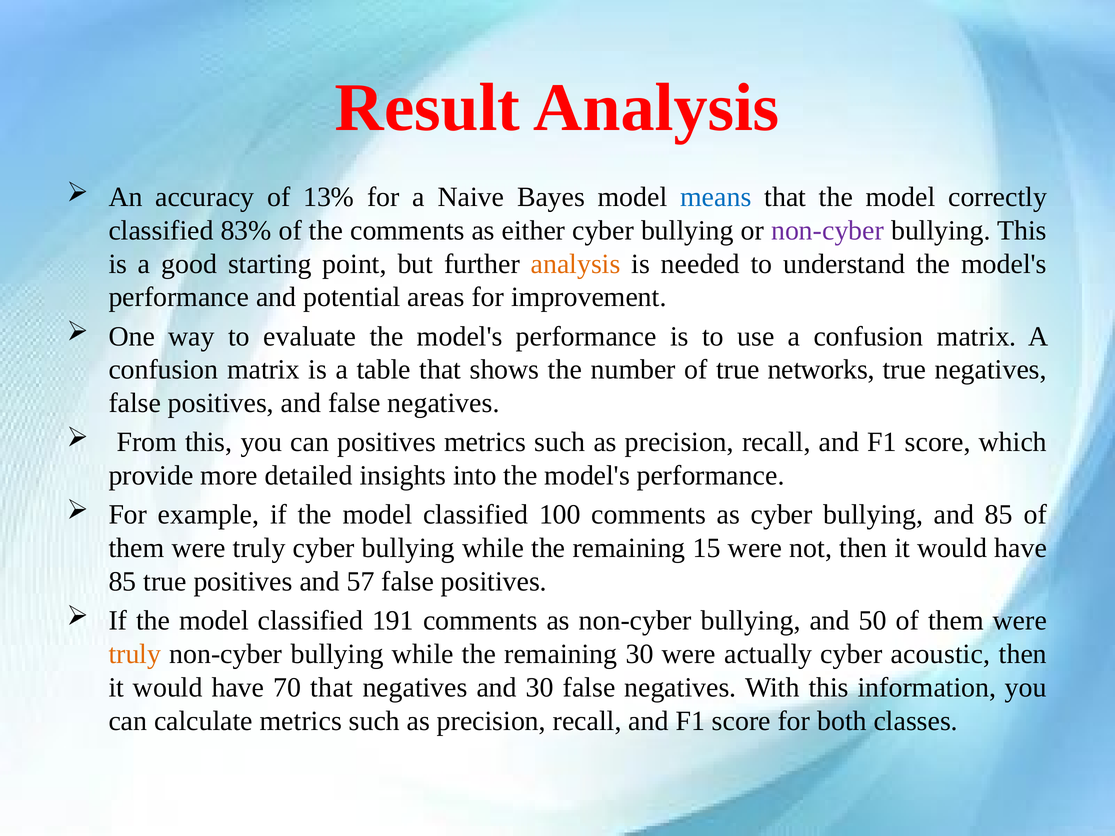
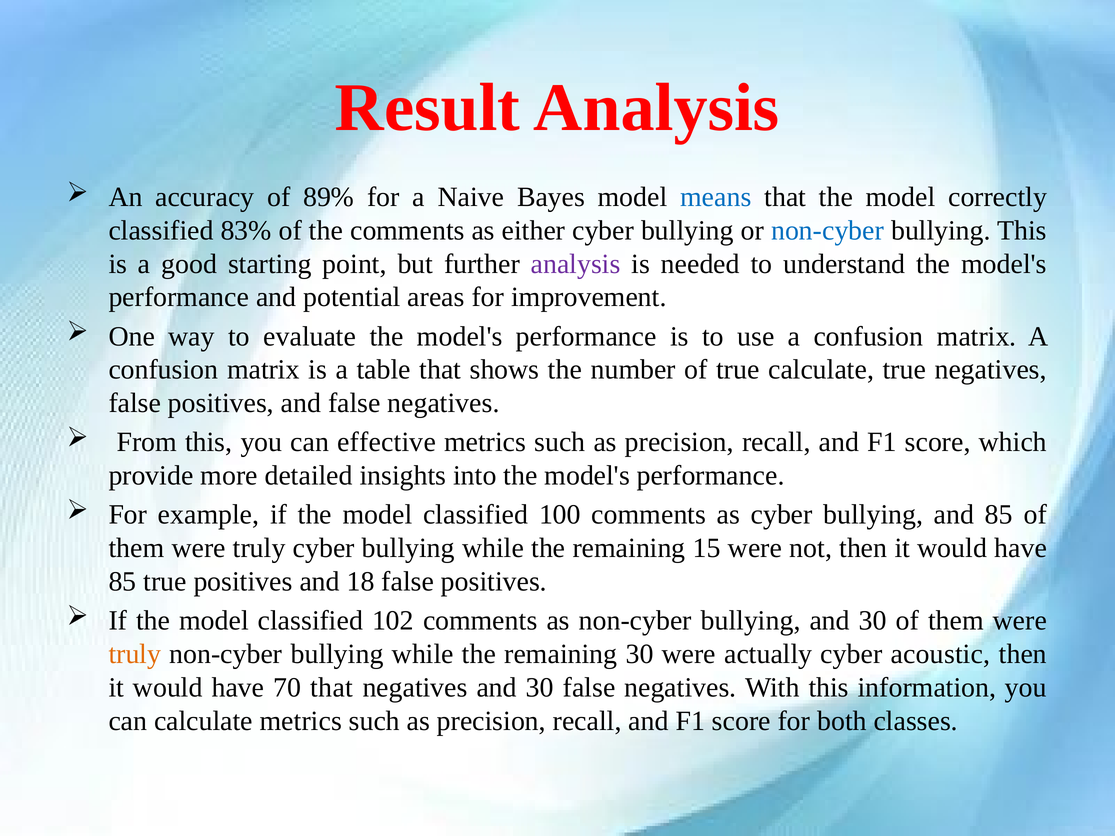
13%: 13% -> 89%
non-cyber at (828, 230) colour: purple -> blue
analysis at (576, 264) colour: orange -> purple
true networks: networks -> calculate
can positives: positives -> effective
57: 57 -> 18
191: 191 -> 102
bullying and 50: 50 -> 30
